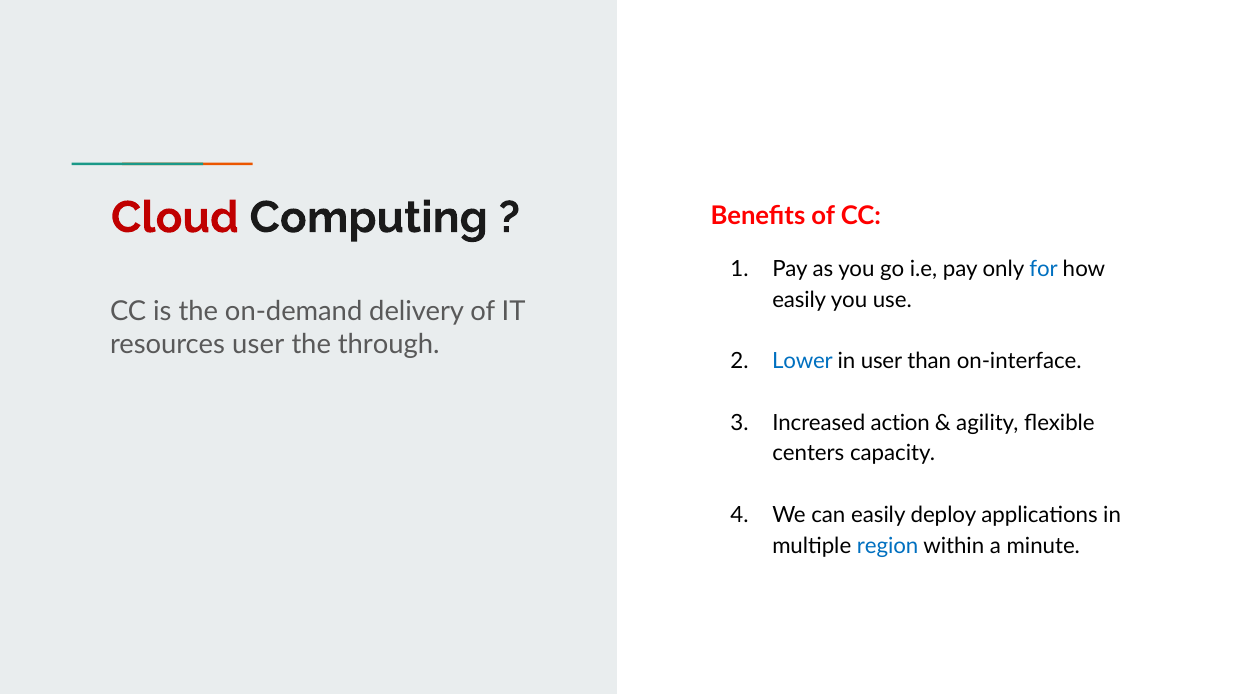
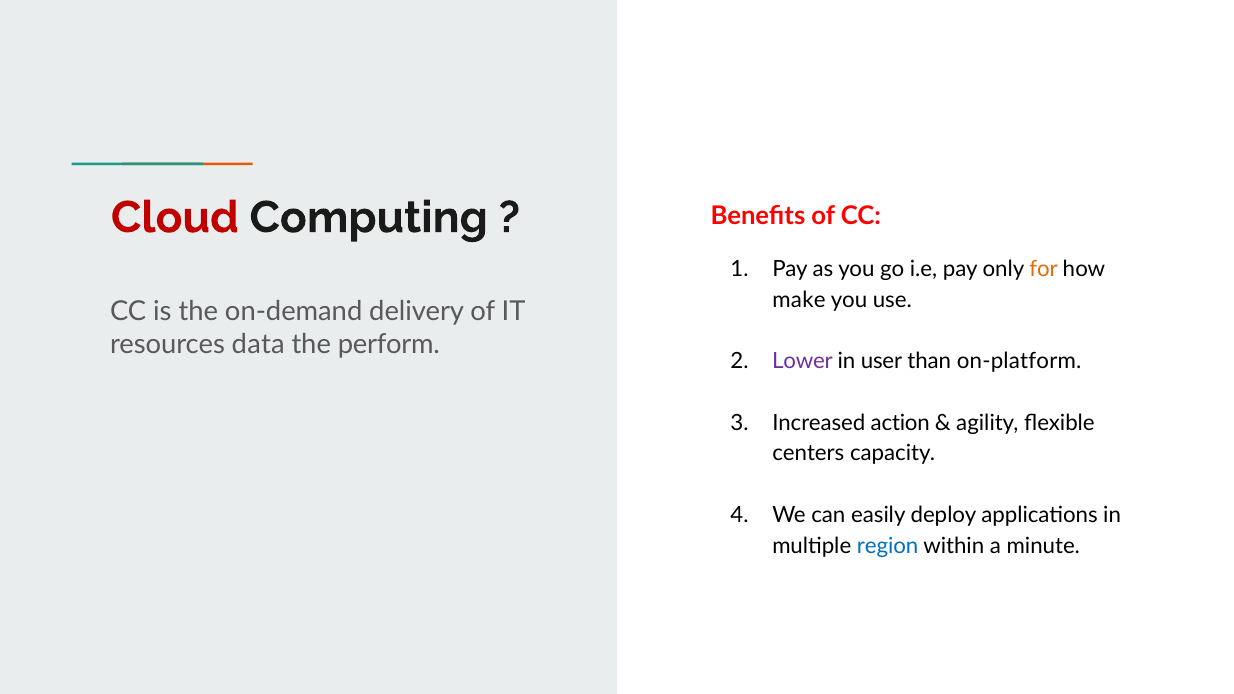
for colour: blue -> orange
easily at (799, 300): easily -> make
resources user: user -> data
through: through -> perform
Lower colour: blue -> purple
on-interface: on-interface -> on-platform
